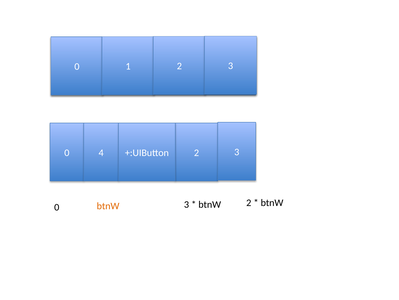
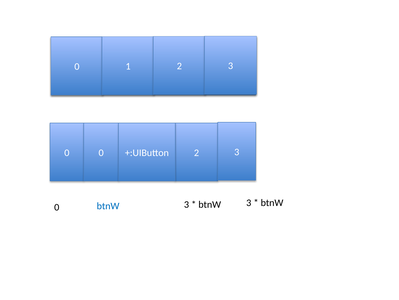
0 4: 4 -> 0
btnW at (108, 206) colour: orange -> blue
2 at (249, 202): 2 -> 3
